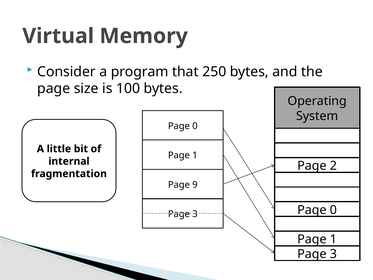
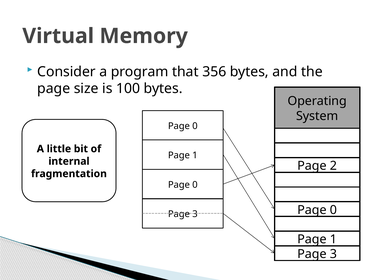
250: 250 -> 356
9 at (195, 185): 9 -> 0
